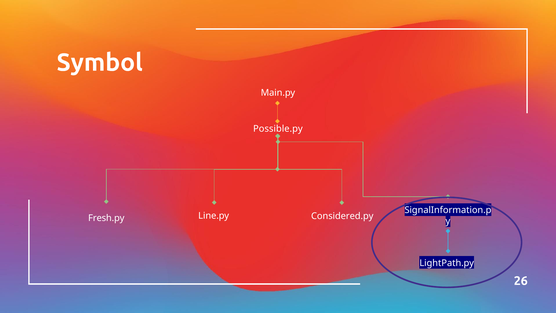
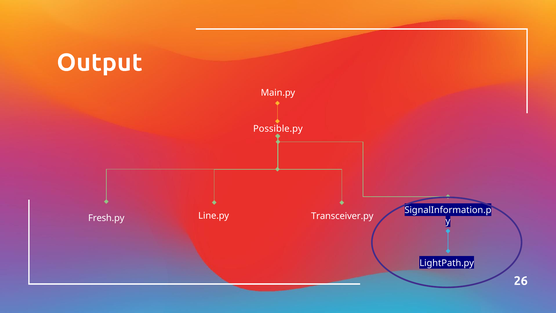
Symbol: Symbol -> Output
Considered.py: Considered.py -> Transceiver.py
